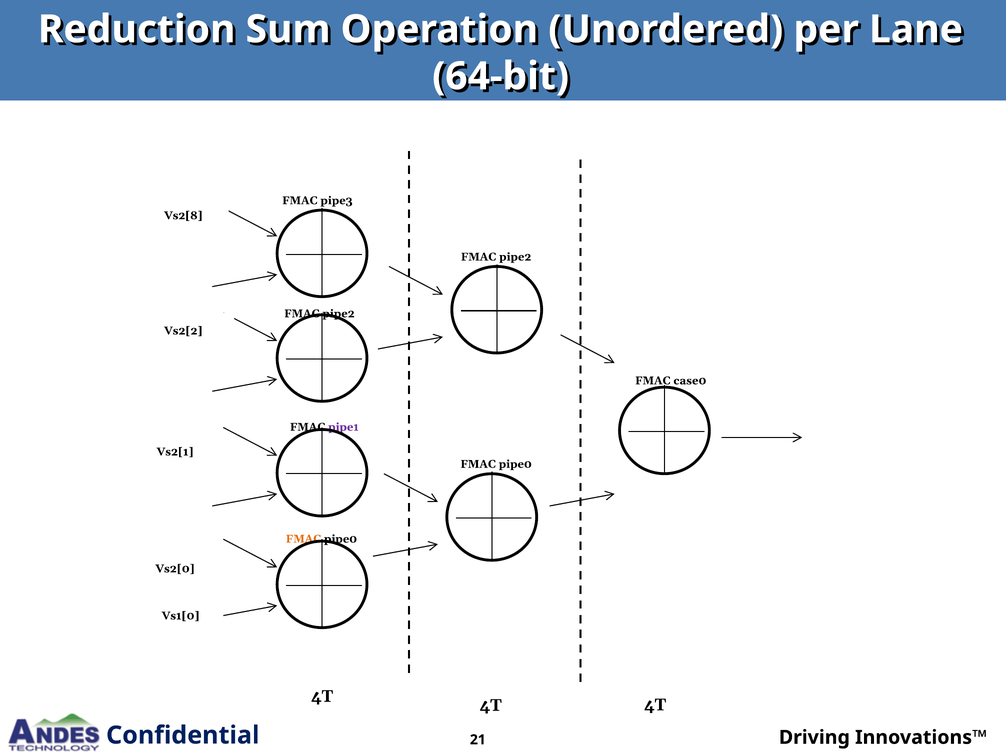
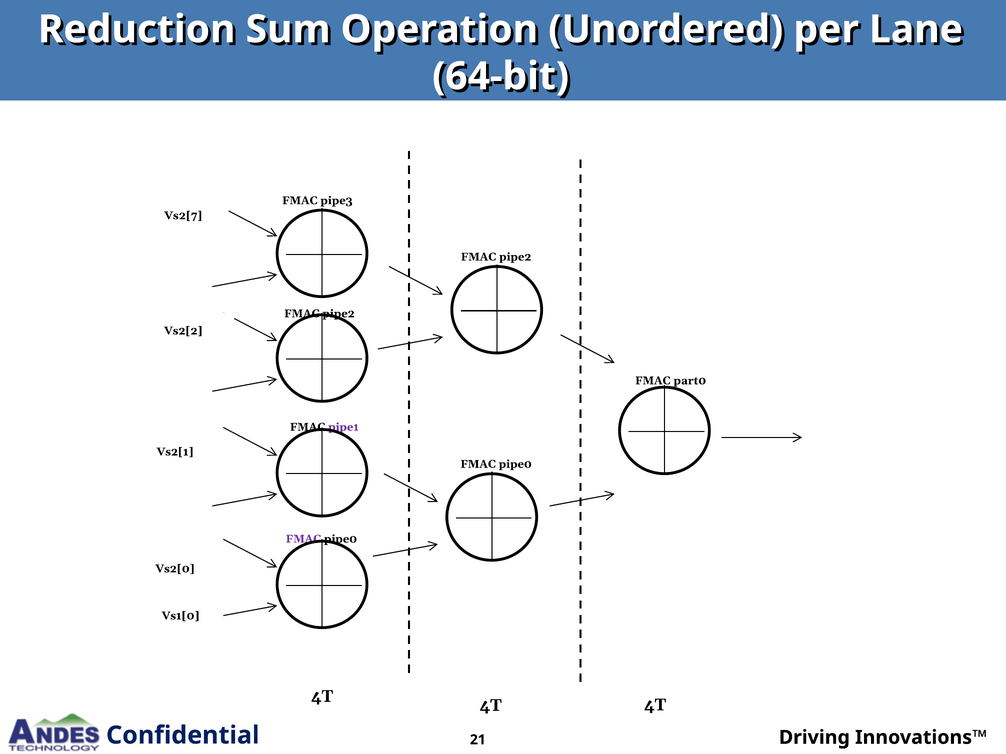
Vs2[8: Vs2[8 -> Vs2[7
case0: case0 -> part0
FMAC at (303, 539) colour: orange -> purple
